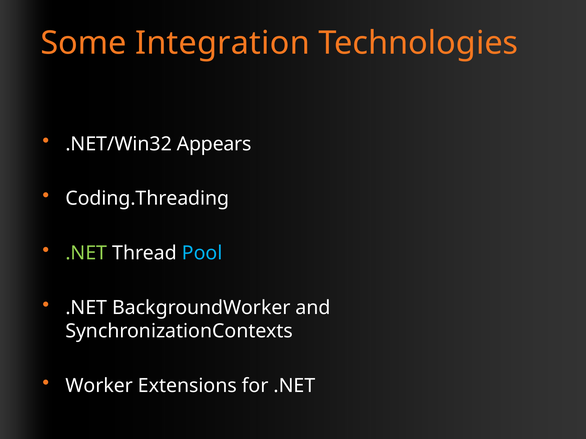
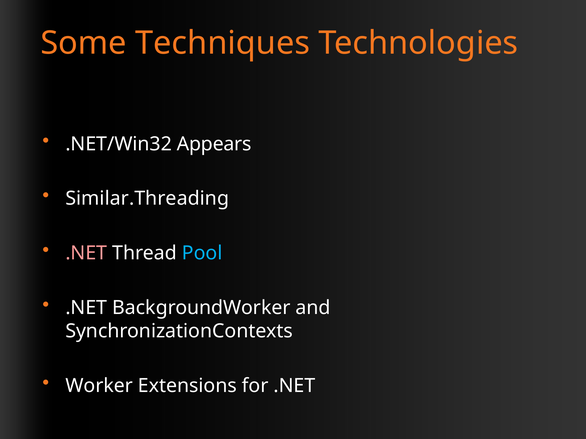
Integration: Integration -> Techniques
Coding.Threading: Coding.Threading -> Similar.Threading
.NET at (86, 253) colour: light green -> pink
